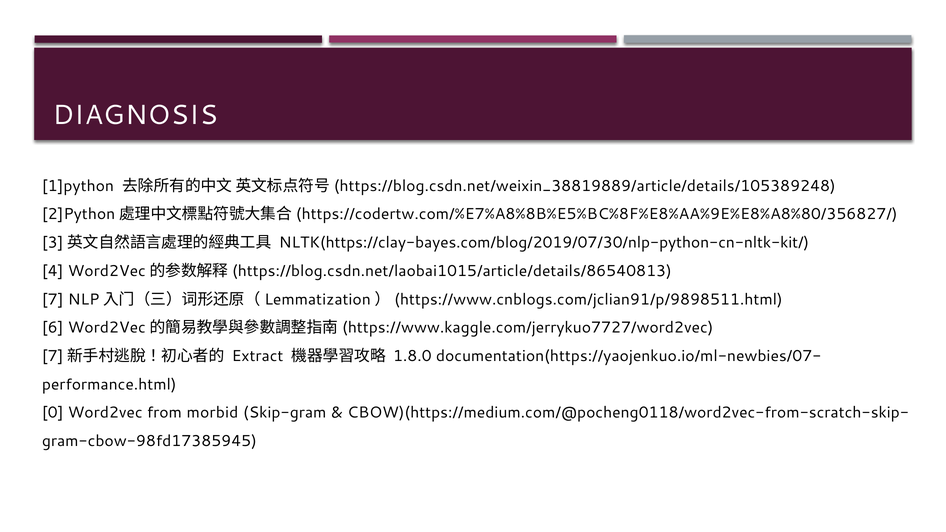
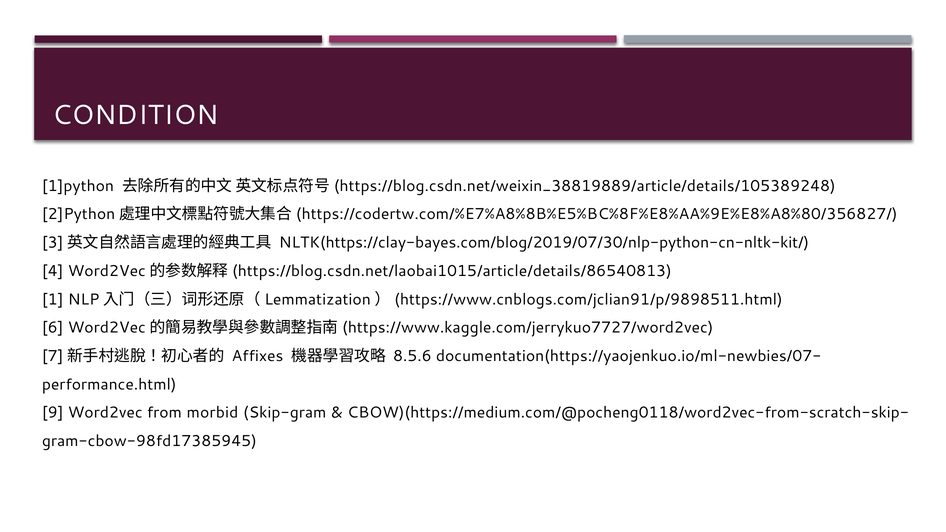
DIAGNOSIS: DIAGNOSIS -> CONDITION
7: 7 -> 1
Extract: Extract -> Affixes
1.8.0: 1.8.0 -> 8.5.6
0: 0 -> 9
